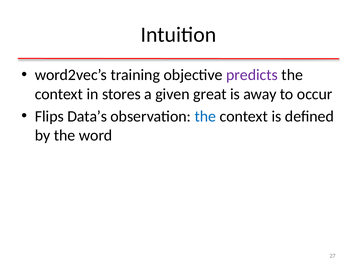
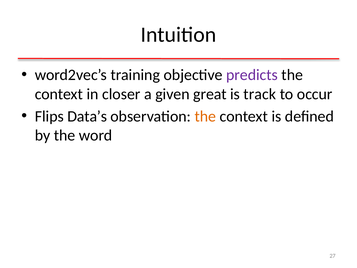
stores: stores -> closer
away: away -> track
the at (205, 116) colour: blue -> orange
